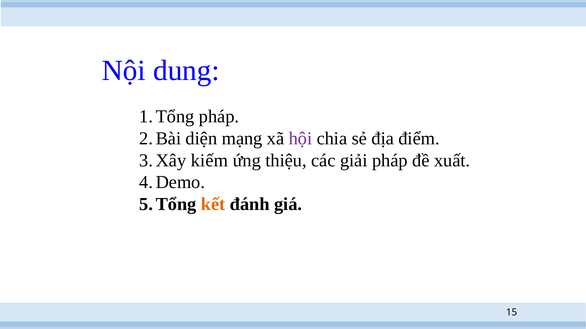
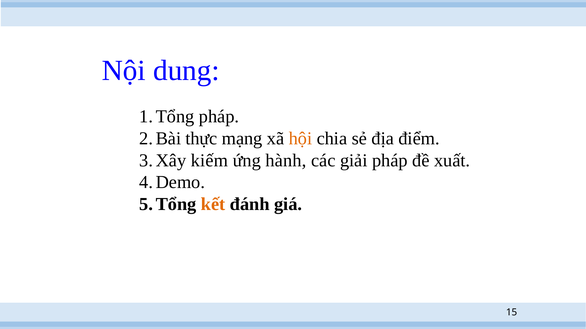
diện: diện -> thực
hội colour: purple -> orange
thiệu: thiệu -> hành
